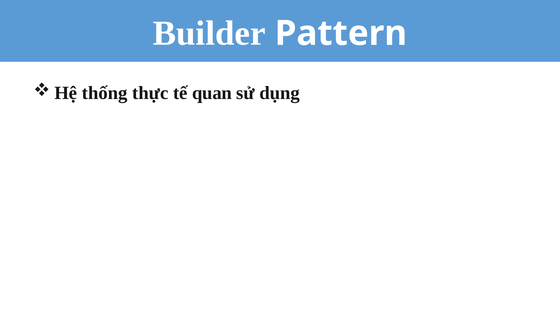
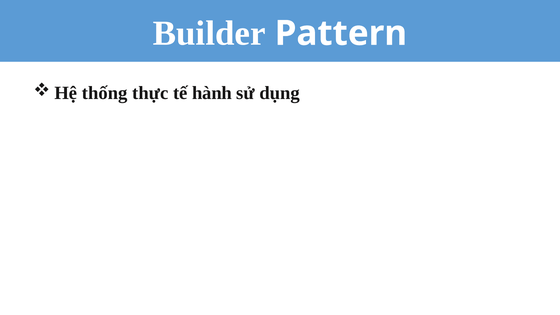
quan: quan -> hành
